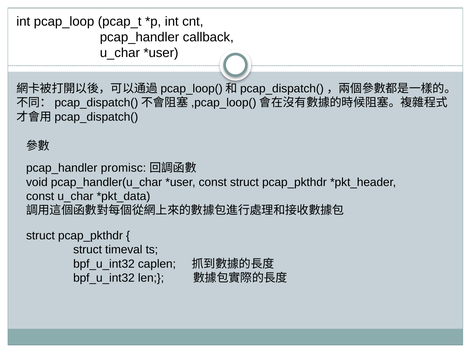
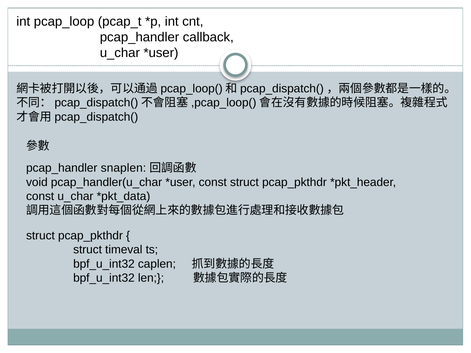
promisc: promisc -> snaplen
